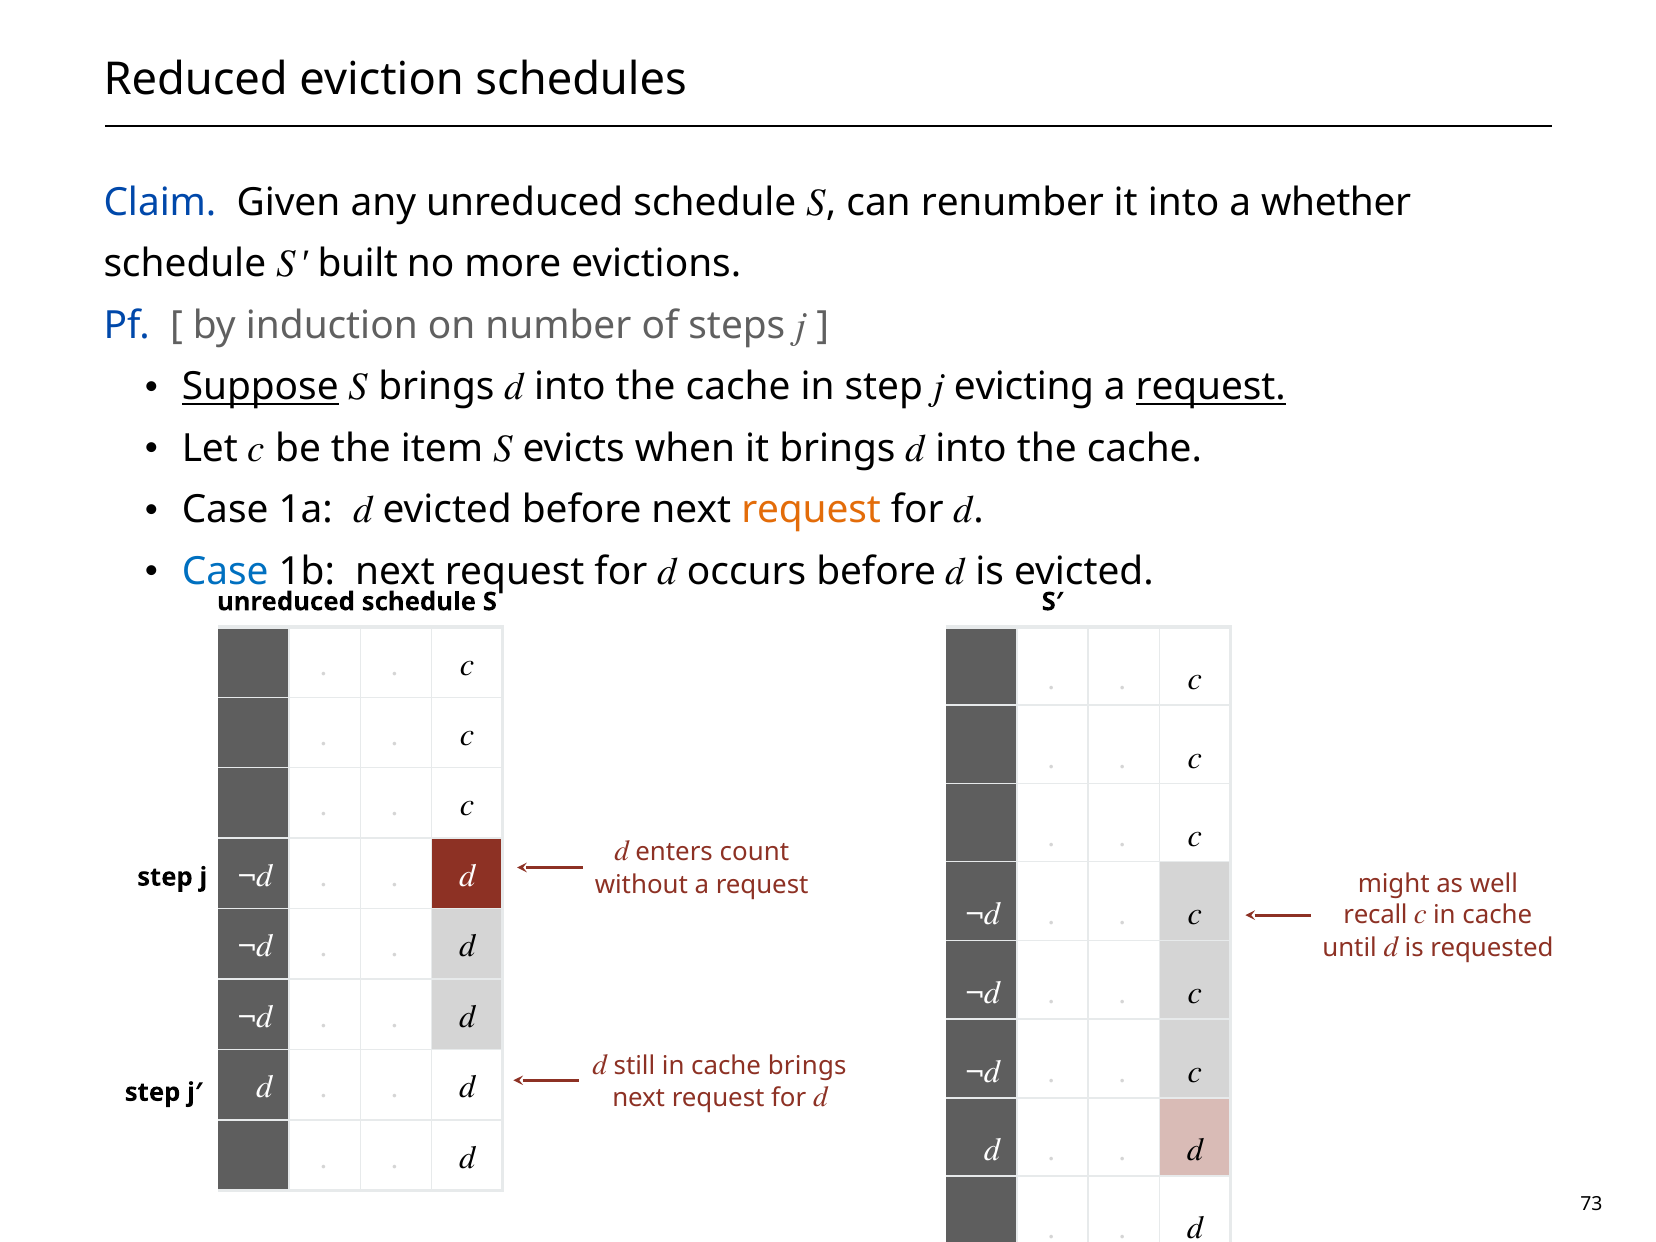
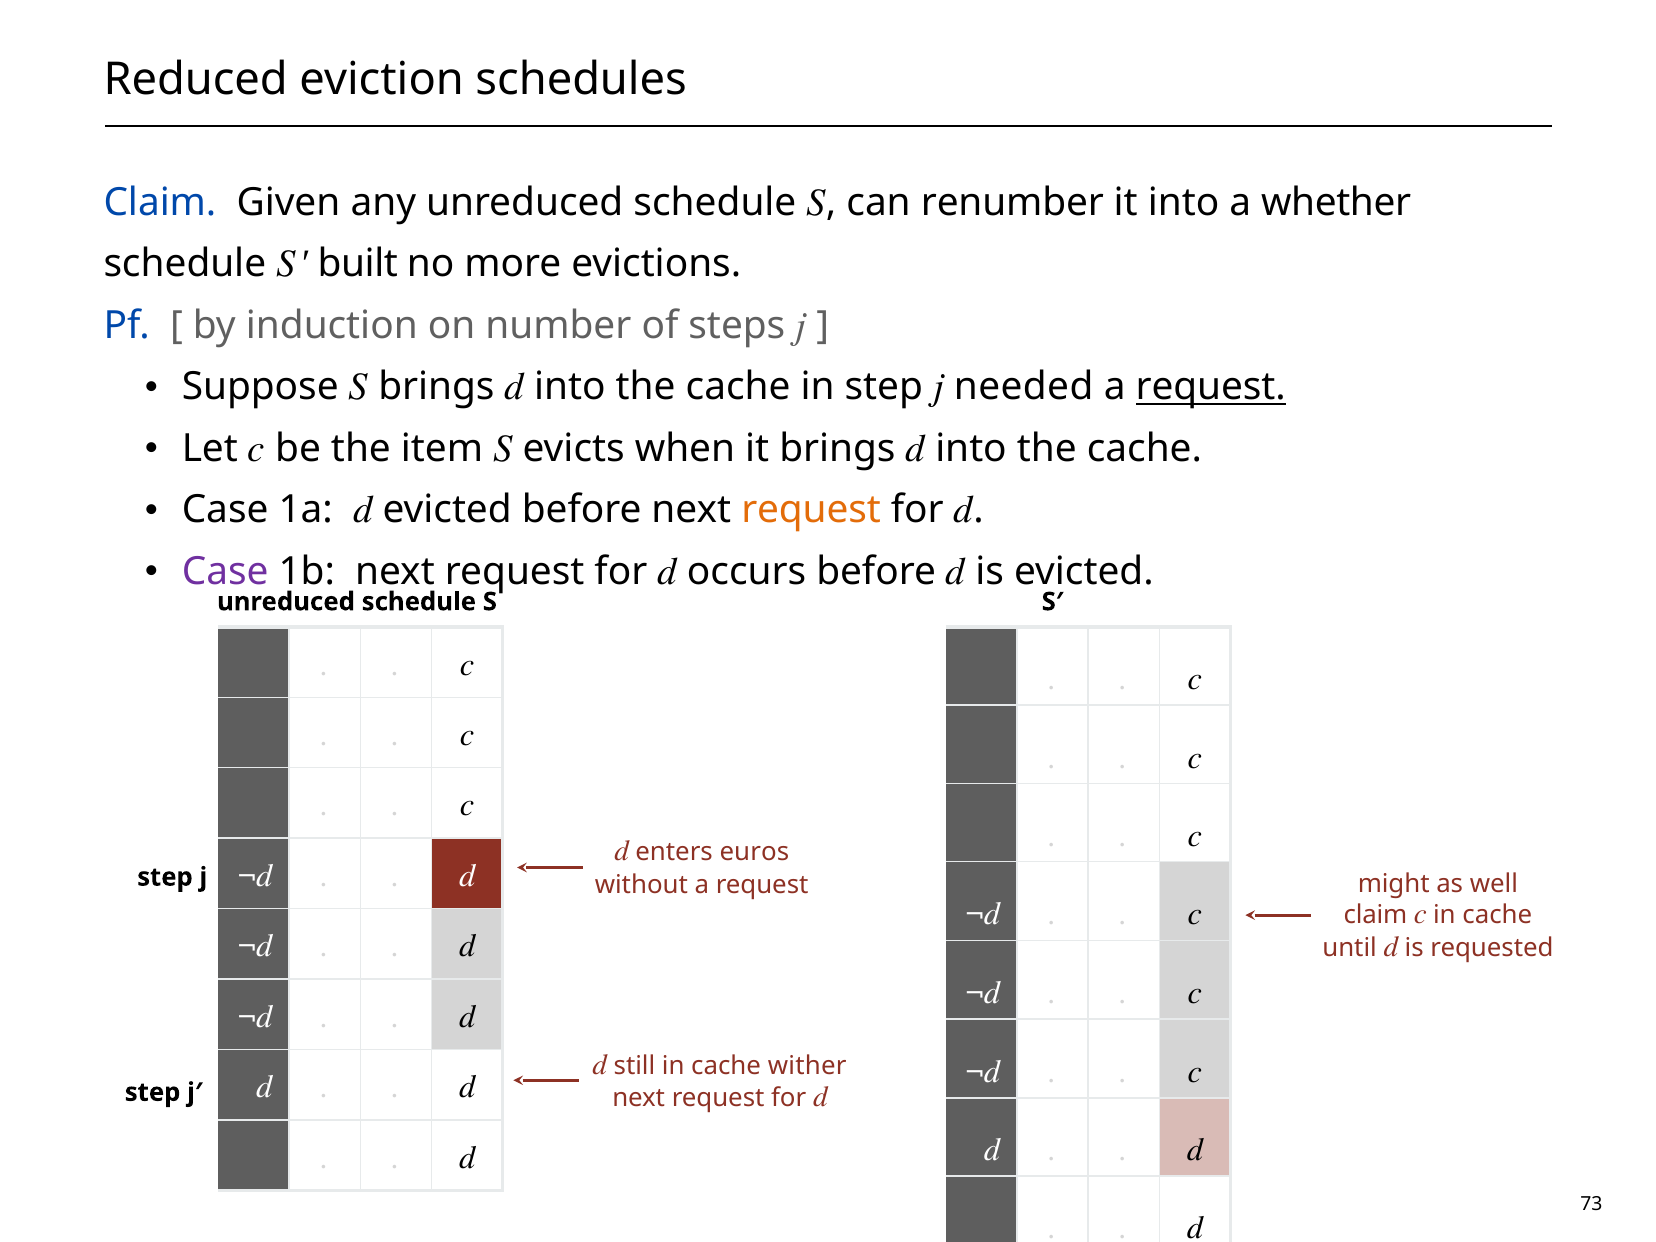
Suppose underline: present -> none
evicting: evicting -> needed
Case at (225, 571) colour: blue -> purple
count: count -> euros
recall at (1375, 915): recall -> claim
cache brings: brings -> wither
